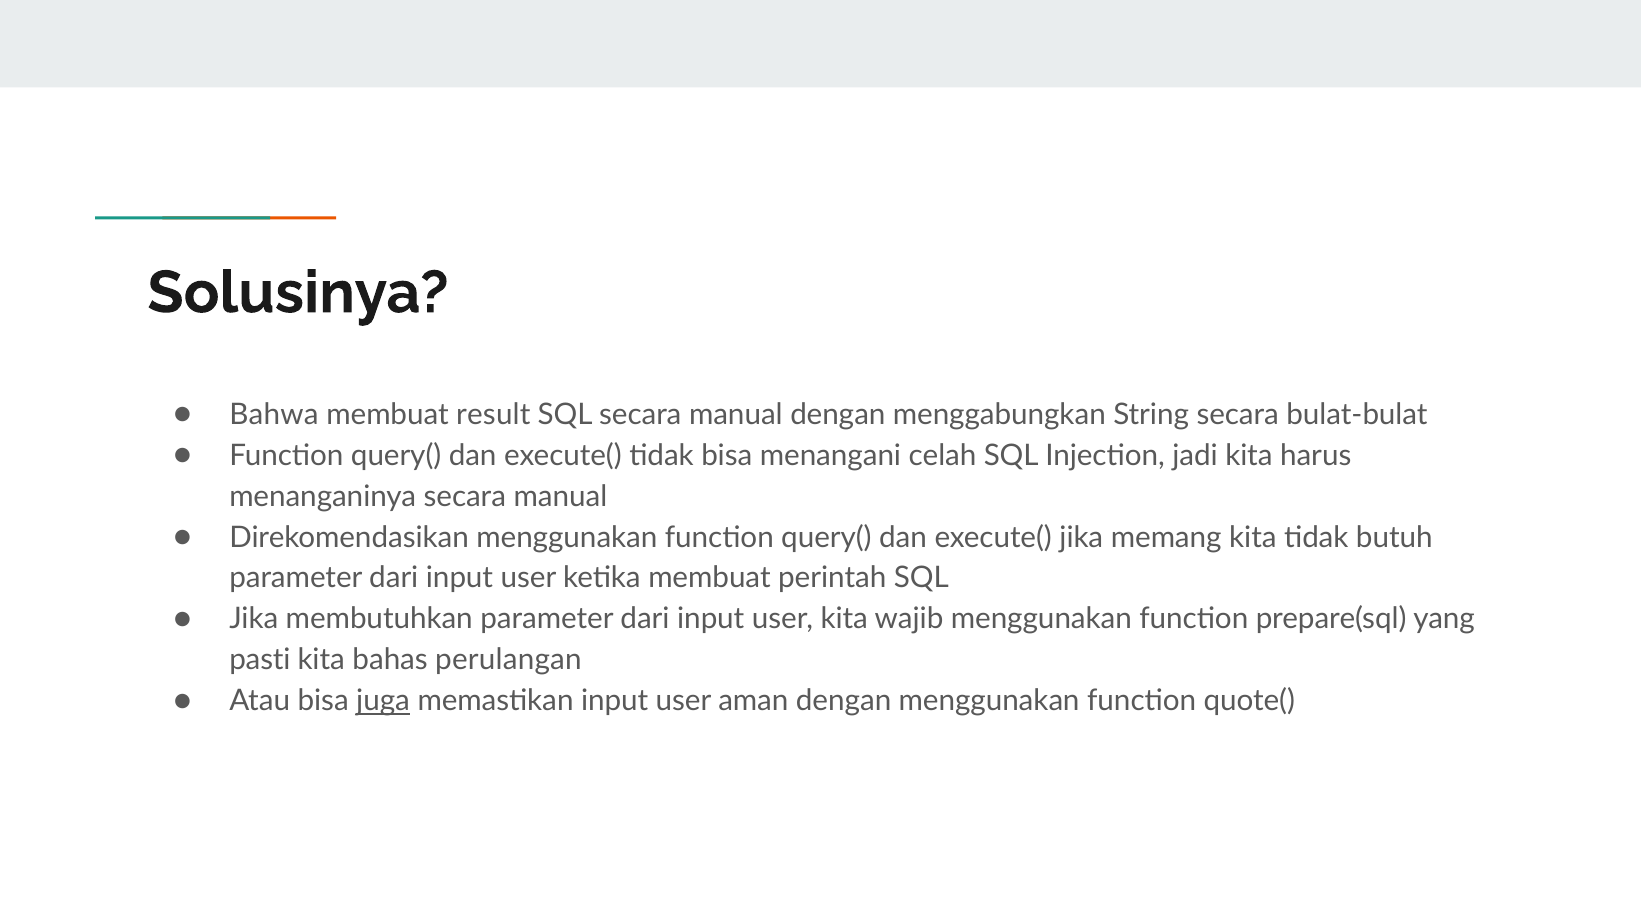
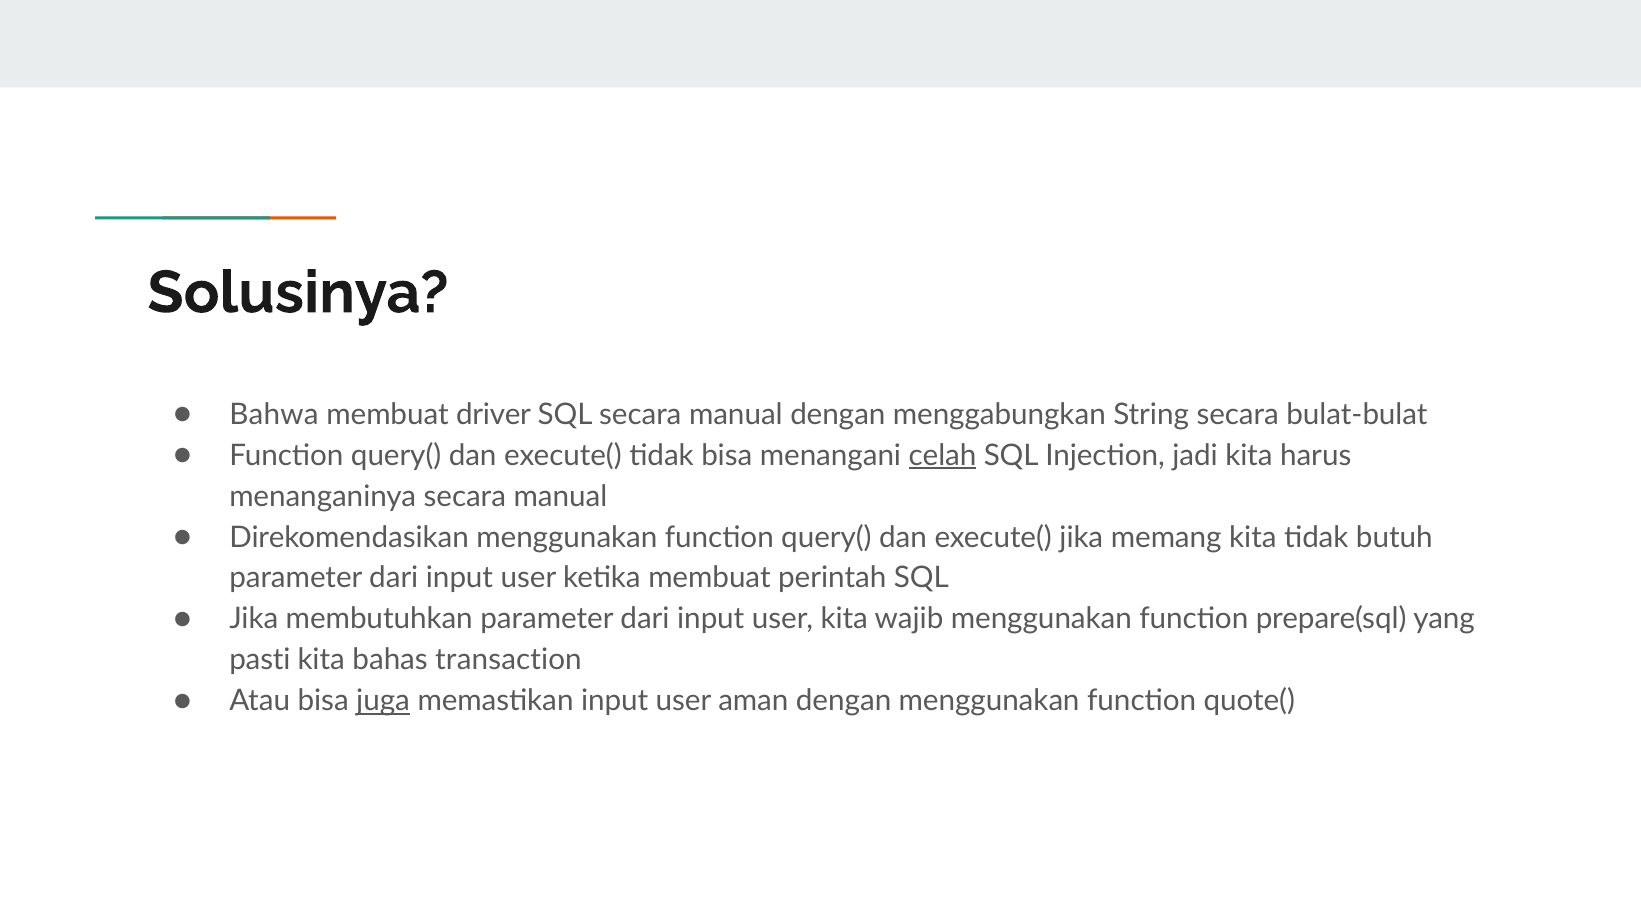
result: result -> driver
celah underline: none -> present
perulangan: perulangan -> transaction
